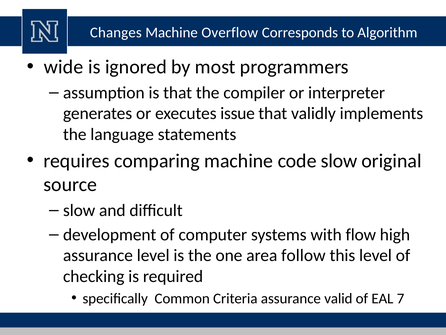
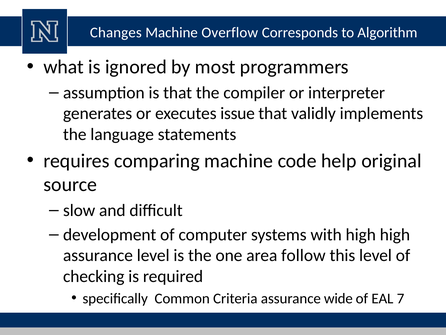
wide: wide -> what
code slow: slow -> help
with flow: flow -> high
valid: valid -> wide
